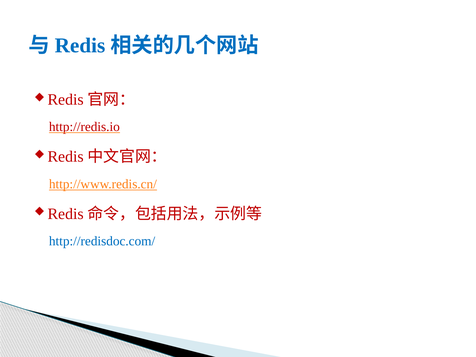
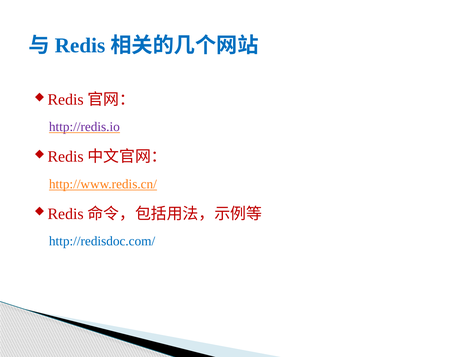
http://redis.io colour: red -> purple
